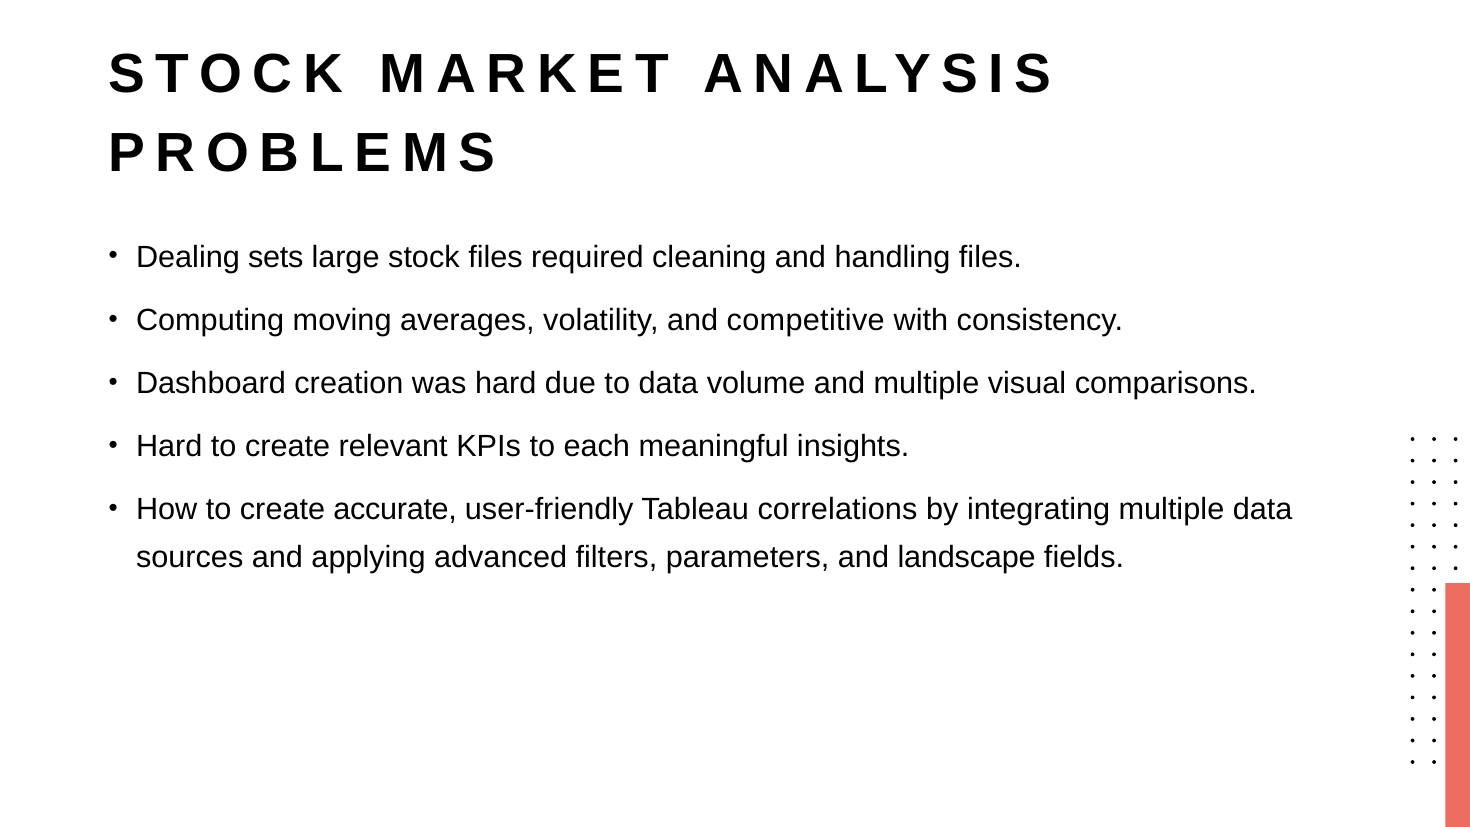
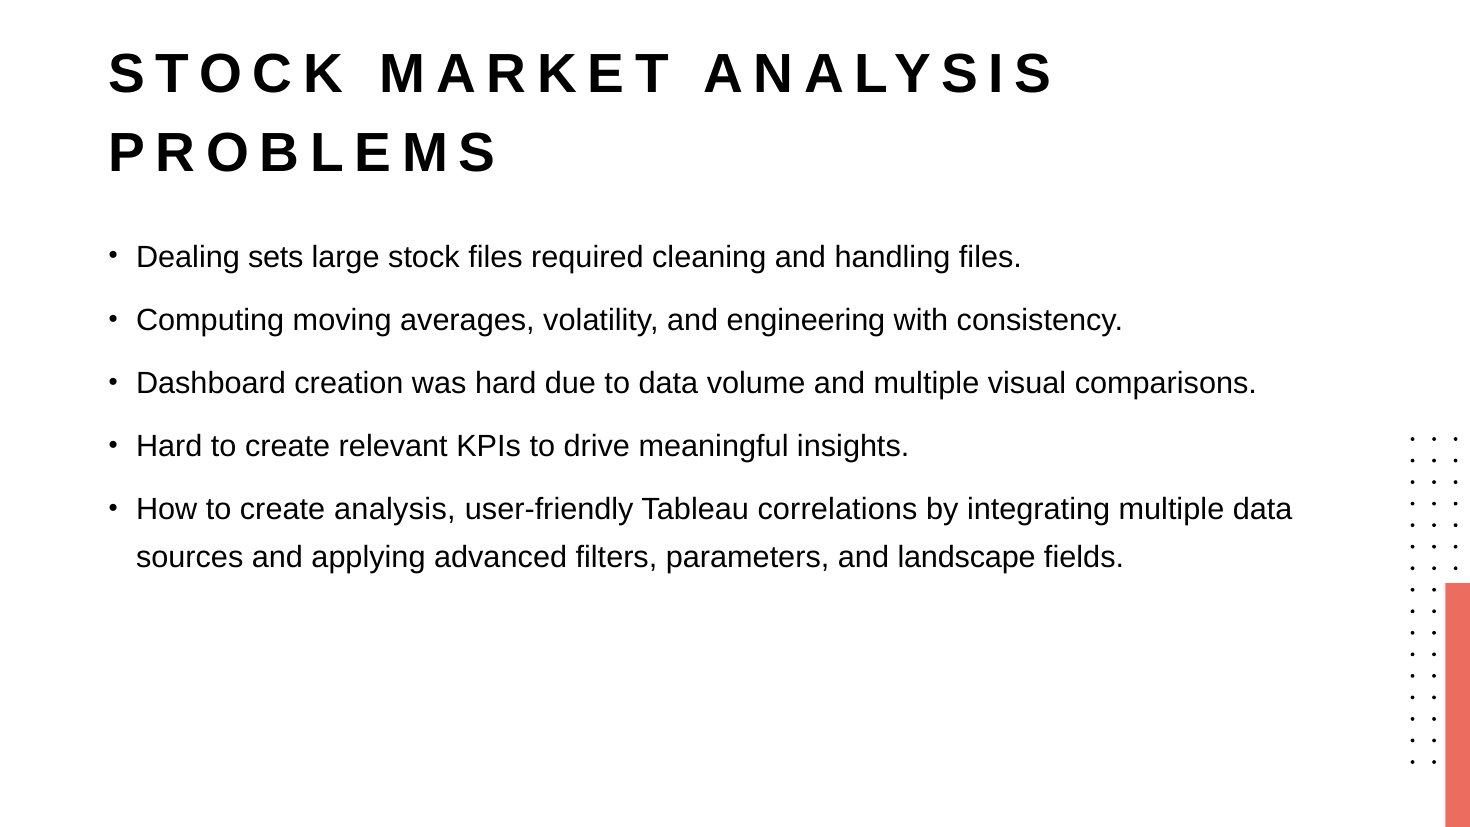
competitive: competitive -> engineering
each: each -> drive
create accurate: accurate -> analysis
